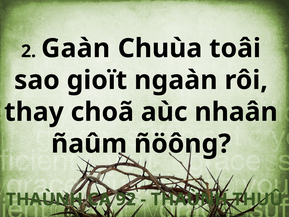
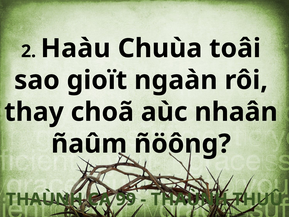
Gaàn: Gaàn -> Haàu
92: 92 -> 99
